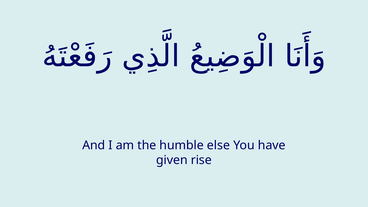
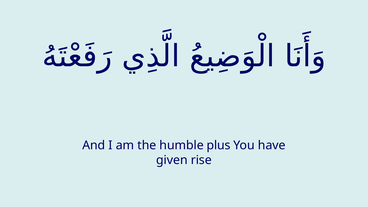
else: else -> plus
